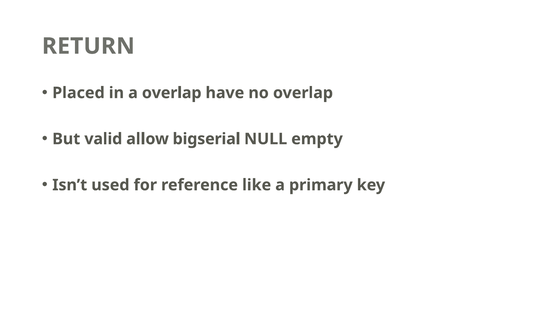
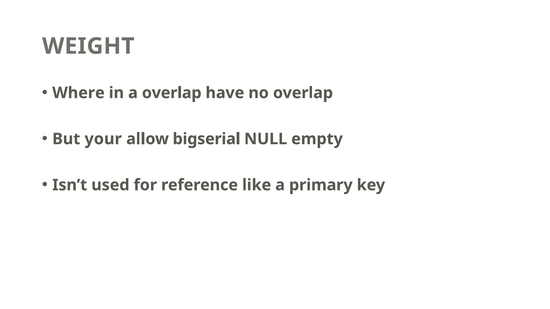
RETURN: RETURN -> WEIGHT
Placed: Placed -> Where
valid: valid -> your
